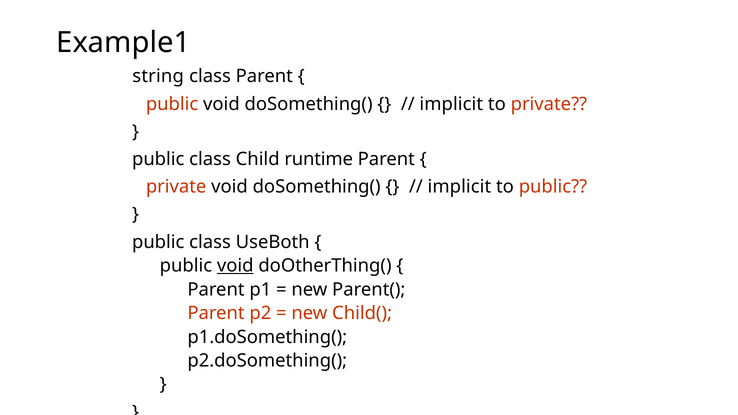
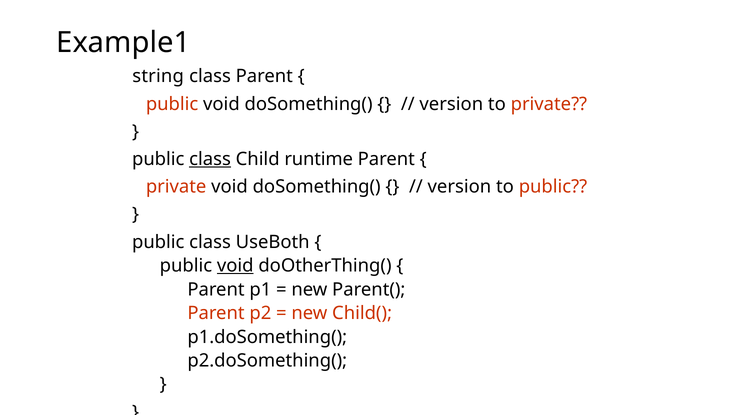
implicit at (451, 104): implicit -> version
class at (210, 159) underline: none -> present
implicit at (459, 187): implicit -> version
